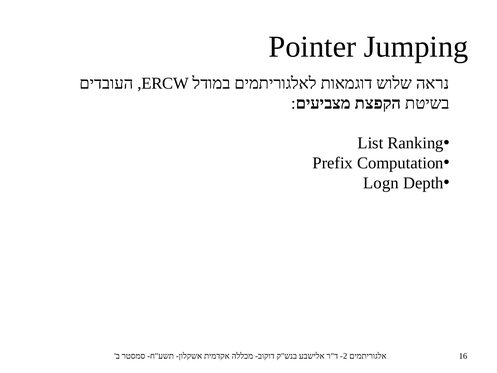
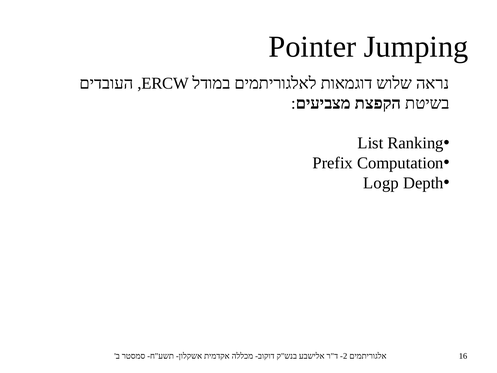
Logn: Logn -> Logp
